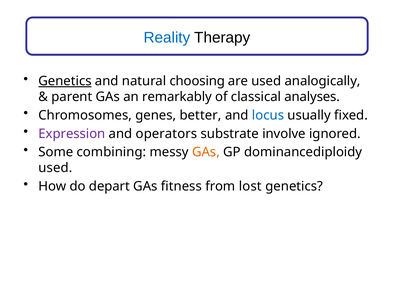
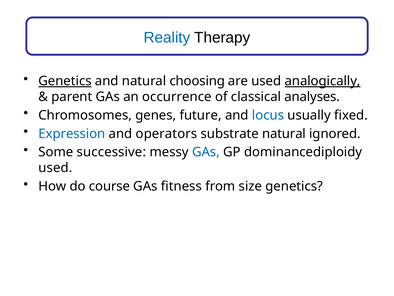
analogically underline: none -> present
remarkably: remarkably -> occurrence
better: better -> future
Expression colour: purple -> blue
substrate involve: involve -> natural
combining: combining -> successive
GAs at (206, 152) colour: orange -> blue
depart: depart -> course
lost: lost -> size
